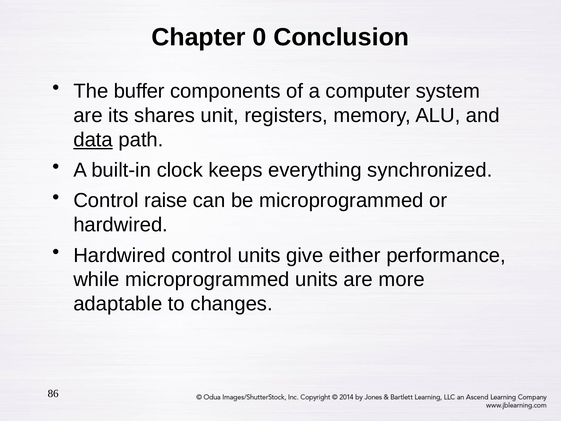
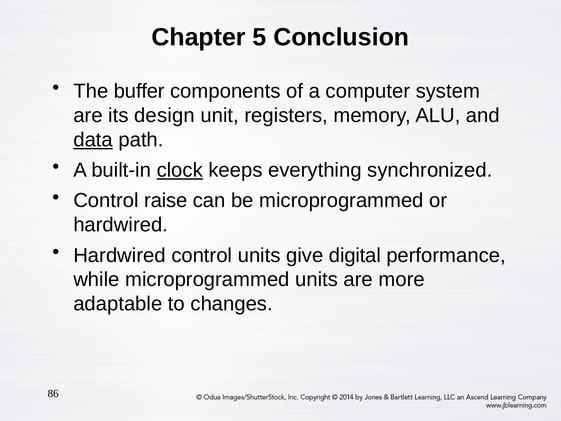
0: 0 -> 5
shares: shares -> design
clock underline: none -> present
either: either -> digital
